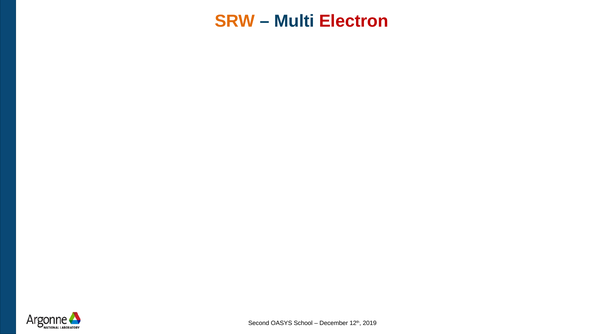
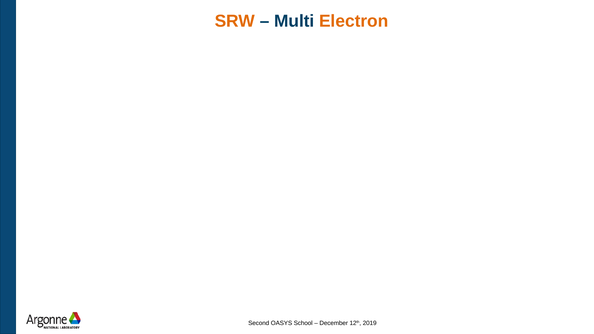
Electron colour: red -> orange
